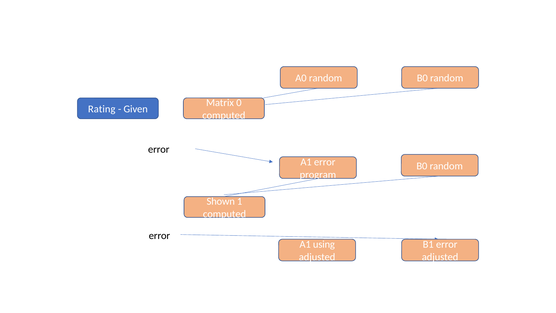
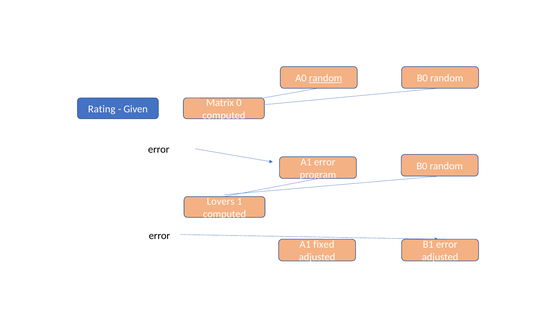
random at (326, 78) underline: none -> present
Shown: Shown -> Lovers
using: using -> fixed
